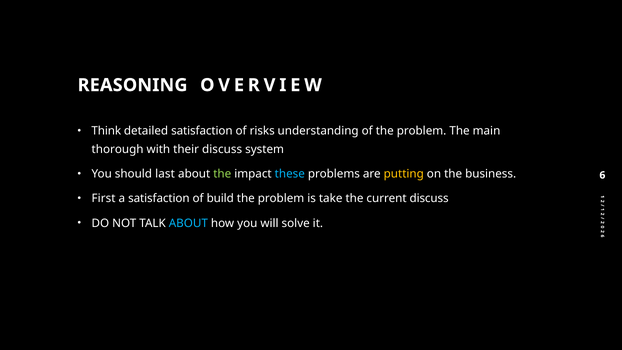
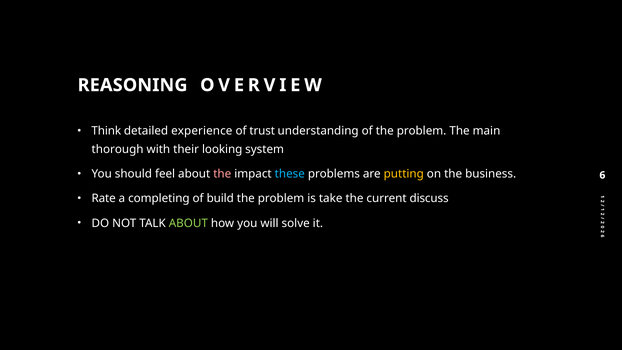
detailed satisfaction: satisfaction -> experience
risks: risks -> trust
their discuss: discuss -> looking
last: last -> feel
the at (222, 174) colour: light green -> pink
First: First -> Rate
a satisfaction: satisfaction -> completing
ABOUT at (188, 223) colour: light blue -> light green
